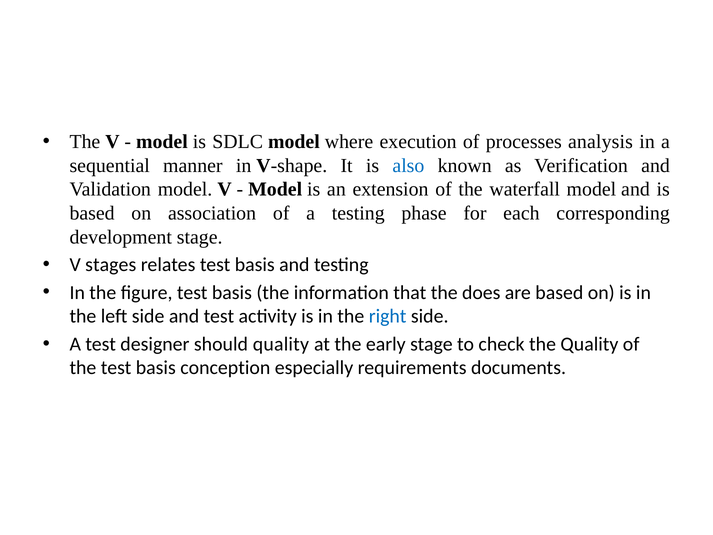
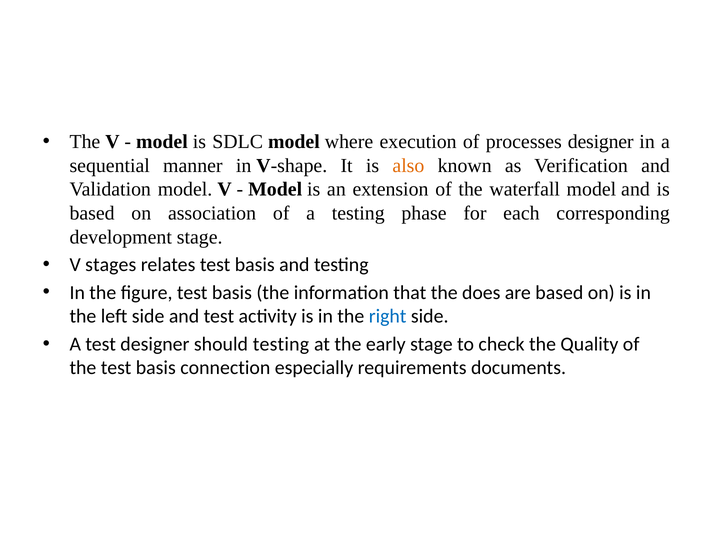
processes analysis: analysis -> designer
also colour: blue -> orange
should quality: quality -> testing
conception: conception -> connection
